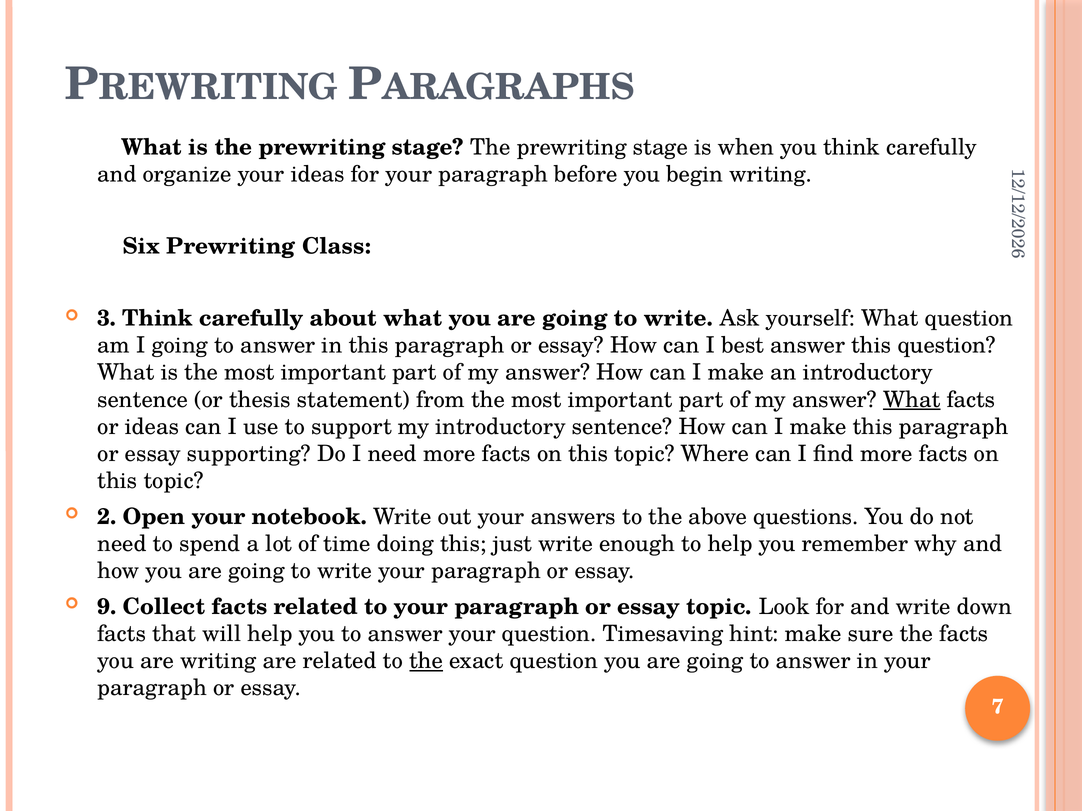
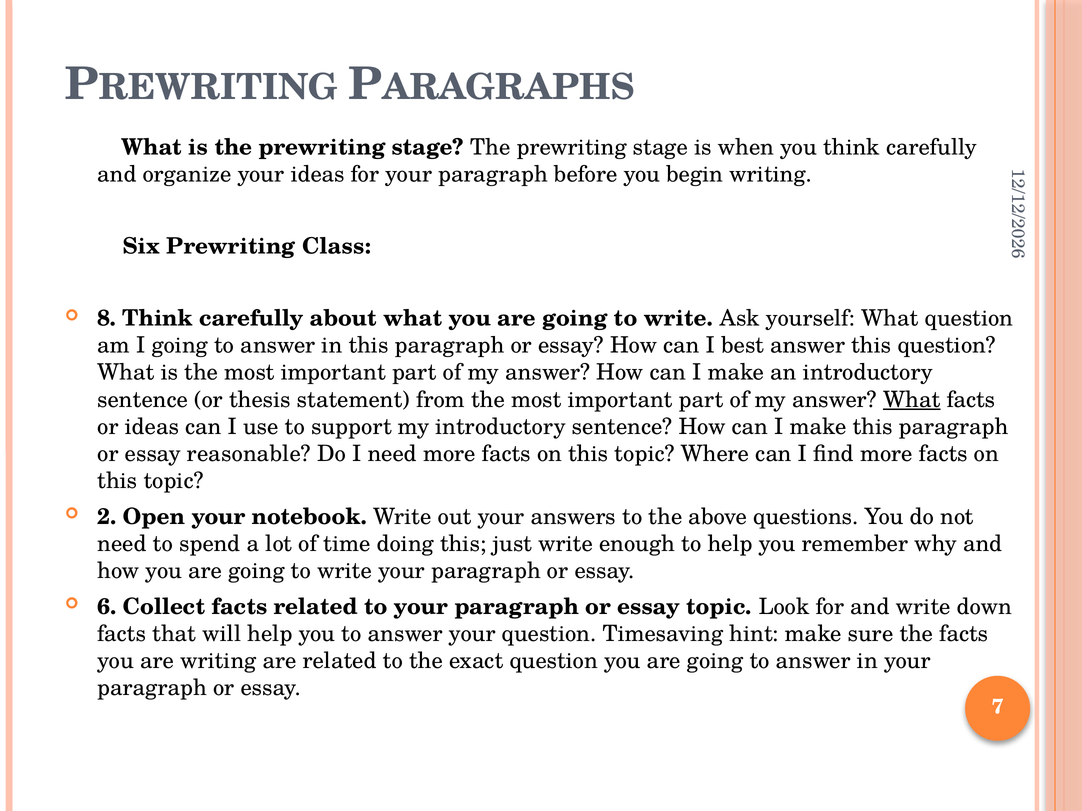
3: 3 -> 8
supporting: supporting -> reasonable
9 at (107, 607): 9 -> 6
the at (426, 661) underline: present -> none
